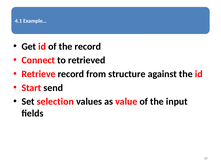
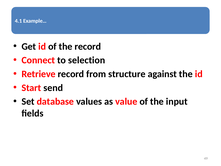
retrieved: retrieved -> selection
selection: selection -> database
